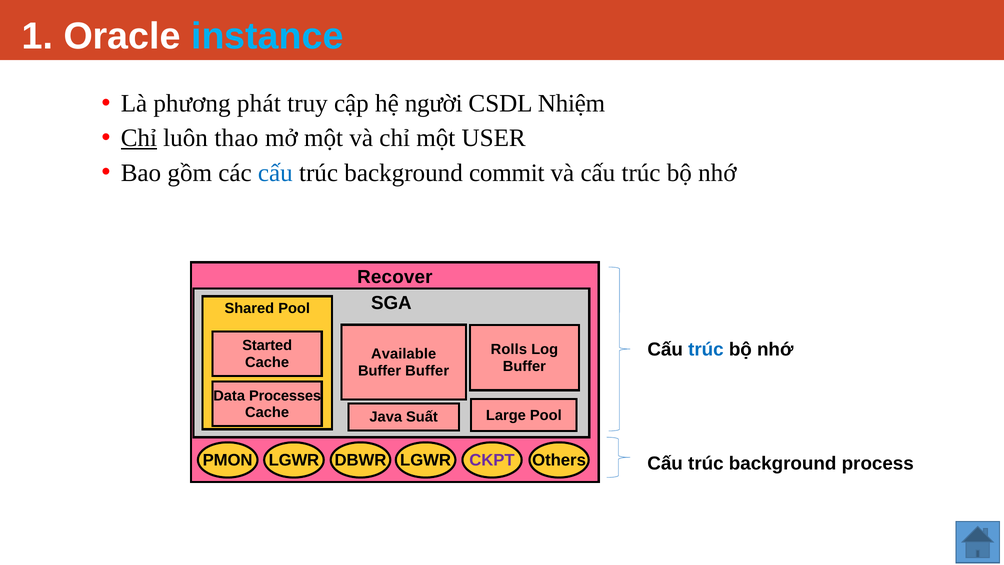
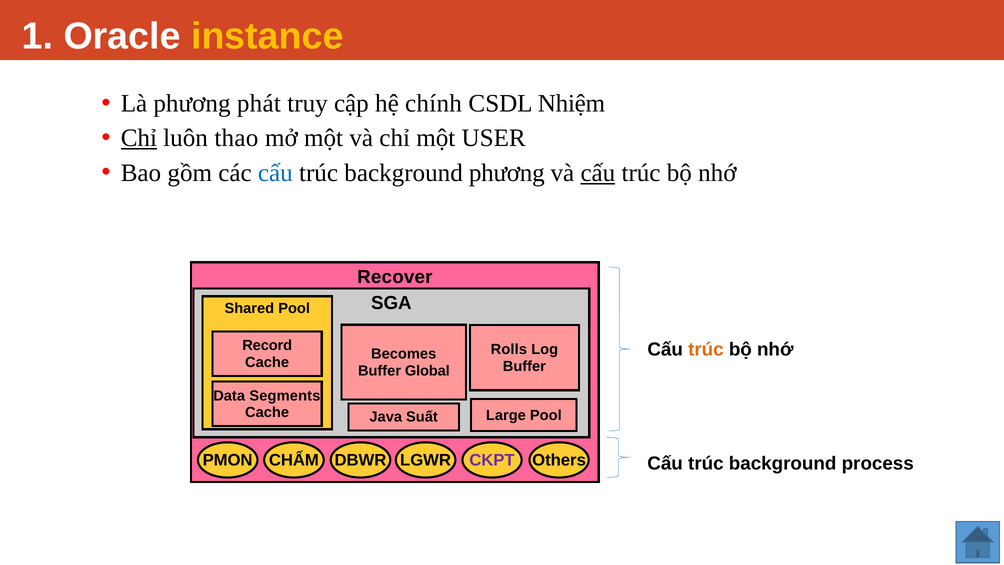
instance colour: light blue -> yellow
người: người -> chính
background commit: commit -> phương
cấu at (598, 173) underline: none -> present
Started: Started -> Record
trúc at (706, 349) colour: blue -> orange
Available: Available -> Becomes
Buffer Buffer: Buffer -> Global
Processes: Processes -> Segments
LGWR at (294, 460): LGWR -> CHẤM
